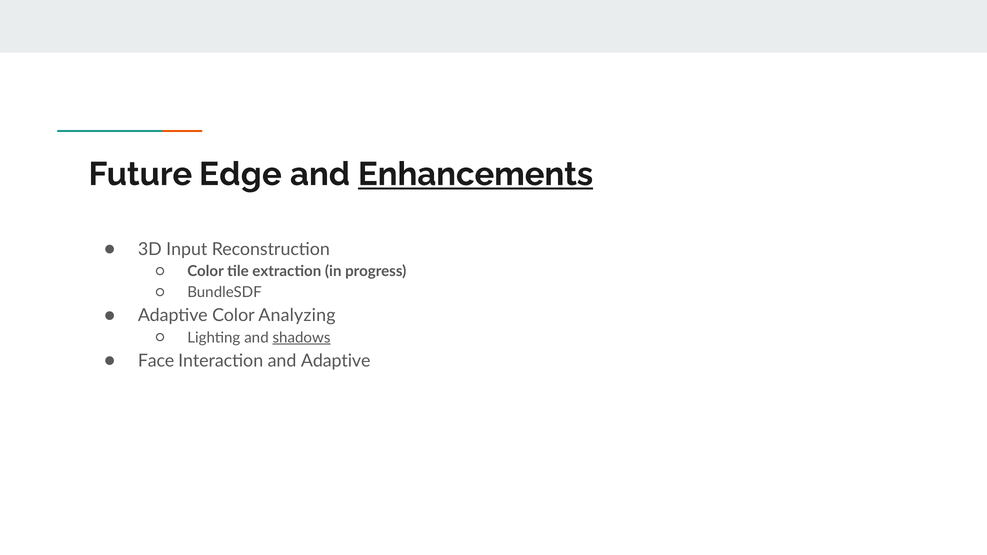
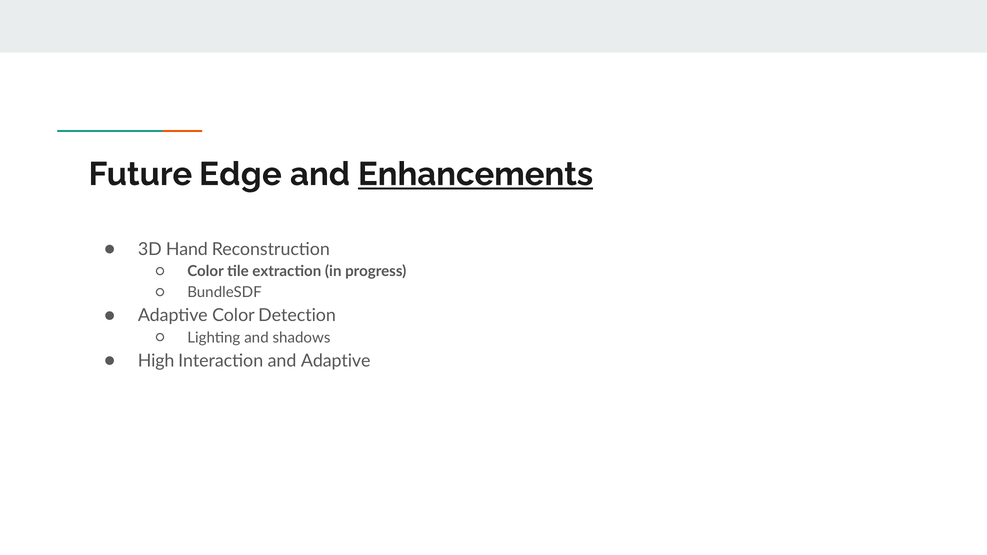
Input: Input -> Hand
Analyzing: Analyzing -> Detection
shadows underline: present -> none
Face: Face -> High
